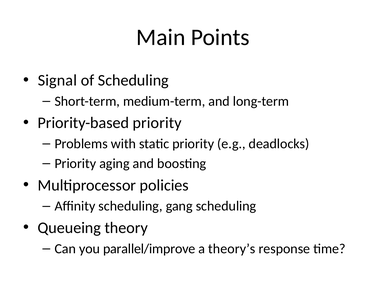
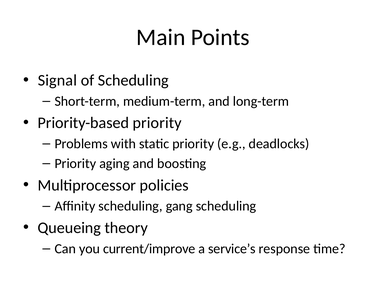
parallel/improve: parallel/improve -> current/improve
theory’s: theory’s -> service’s
